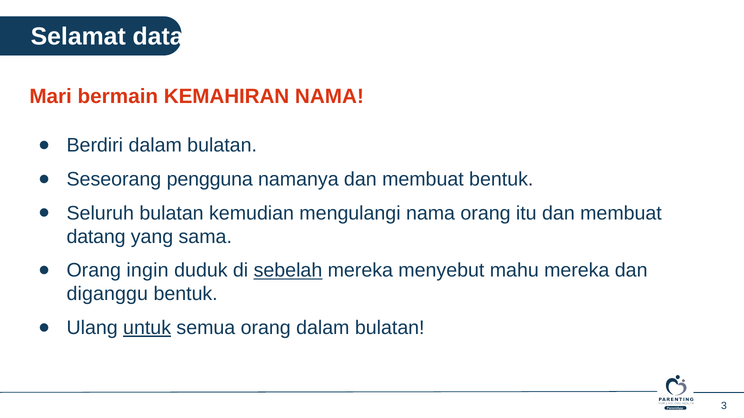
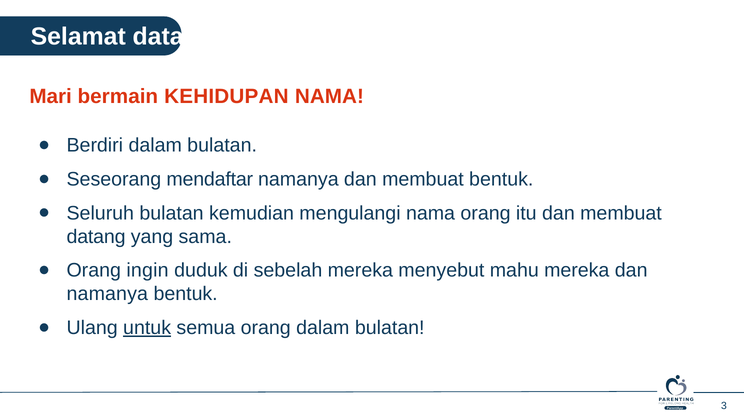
KEMAHIRAN: KEMAHIRAN -> KEHIDUPAN
pengguna: pengguna -> mendaftar
sebelah underline: present -> none
diganggu at (107, 294): diganggu -> namanya
